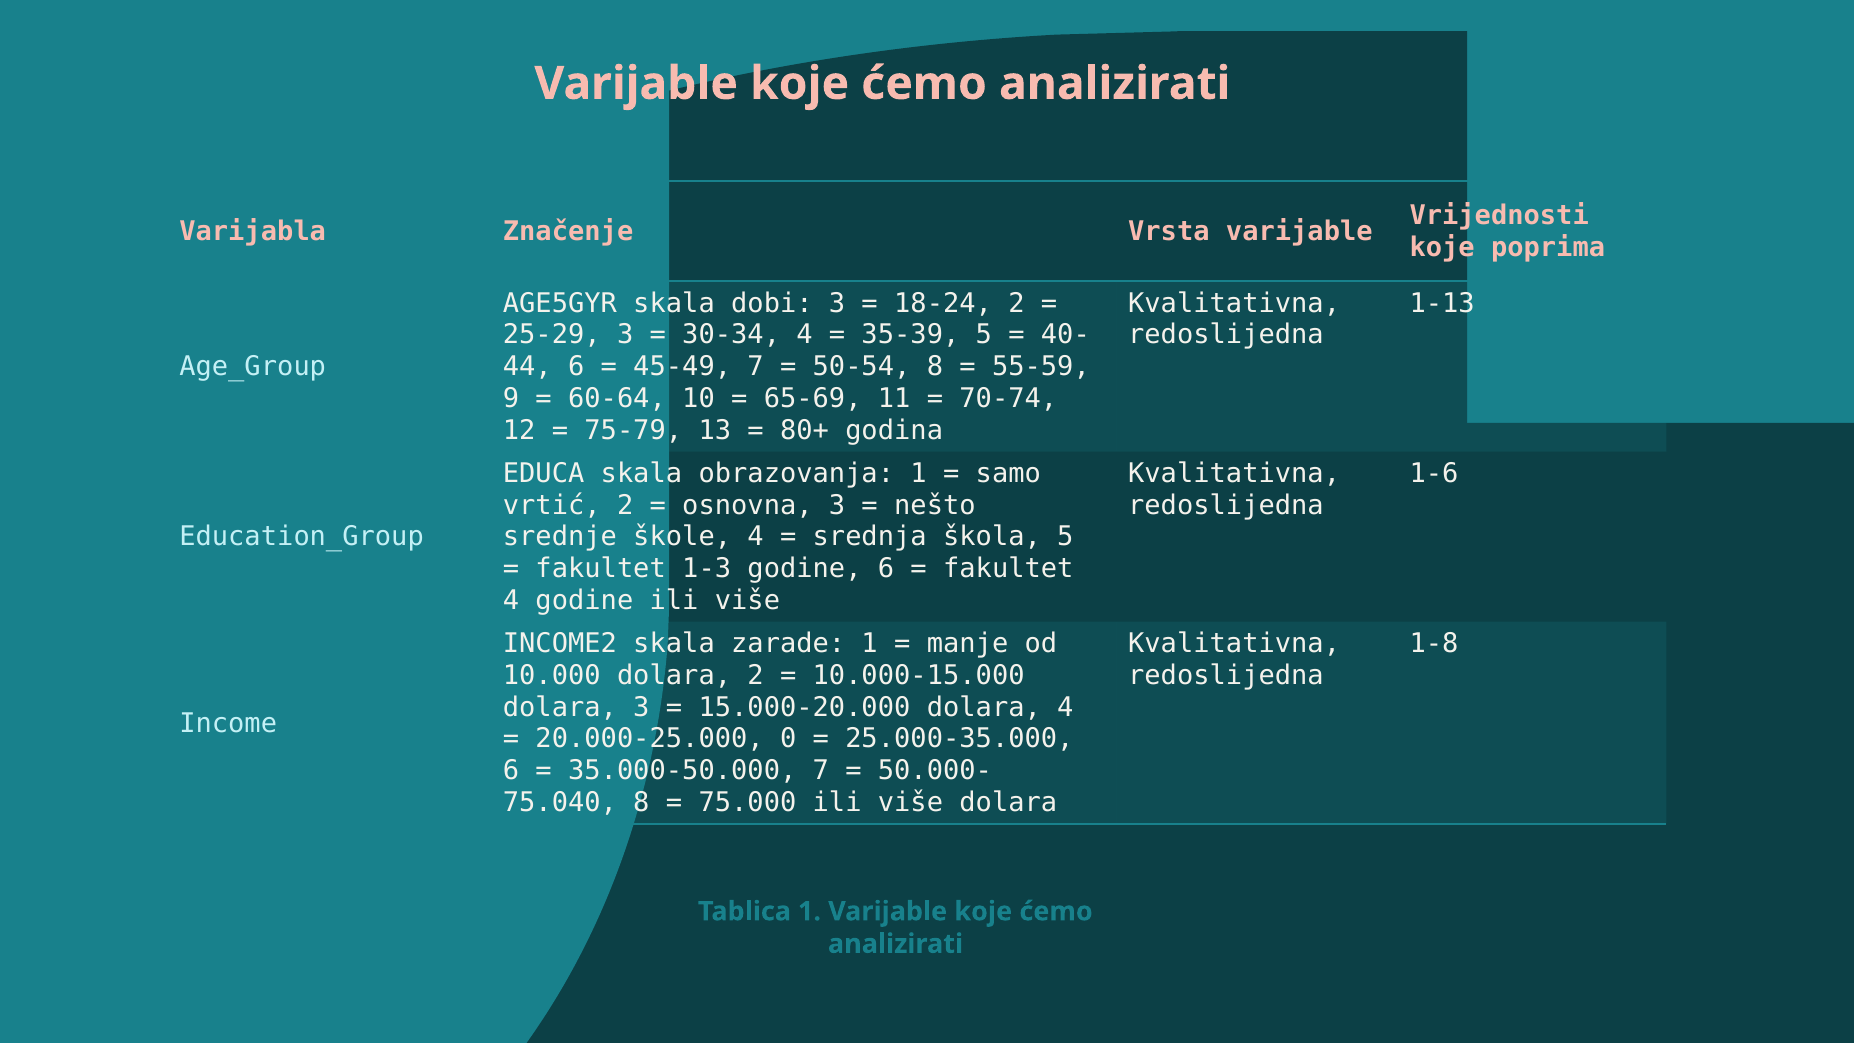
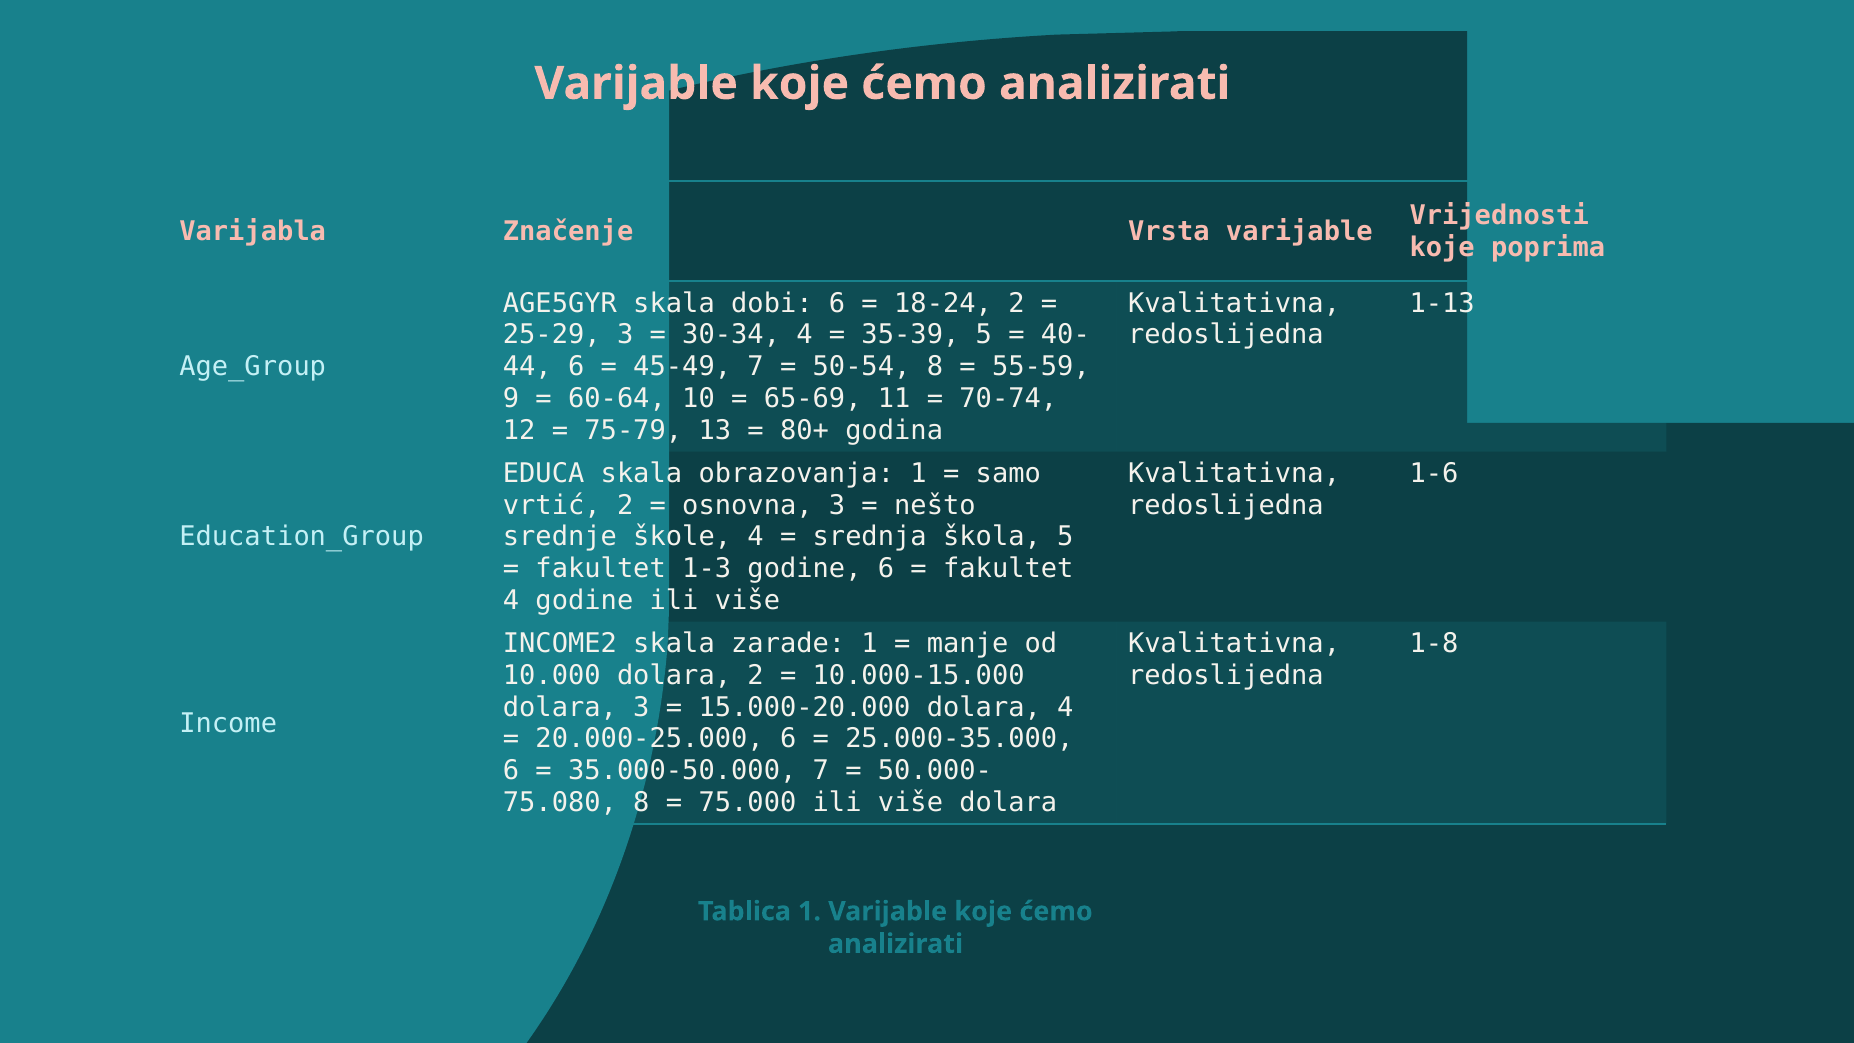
dobi 3: 3 -> 6
20.000-25.000 0: 0 -> 6
75.040: 75.040 -> 75.080
